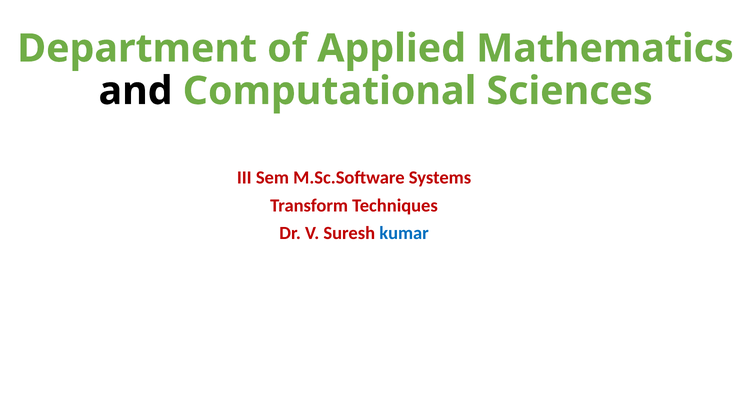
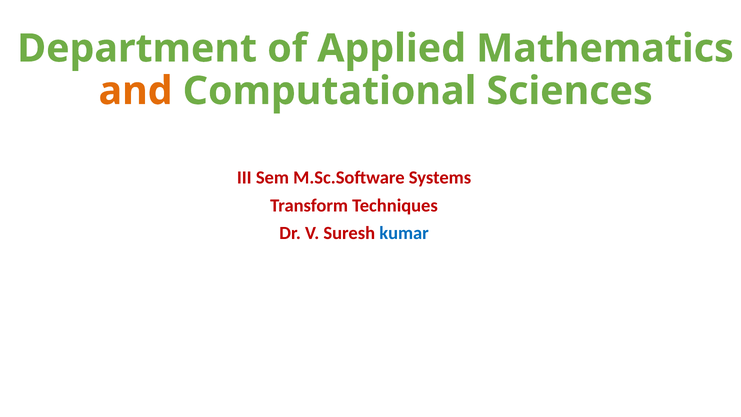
and colour: black -> orange
